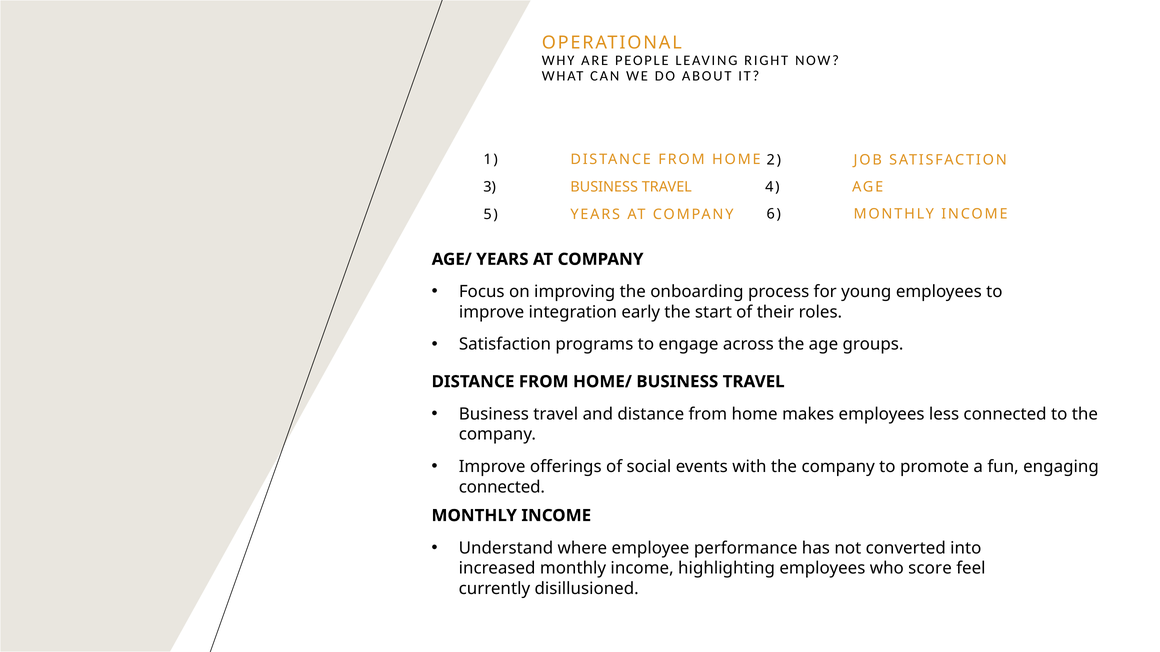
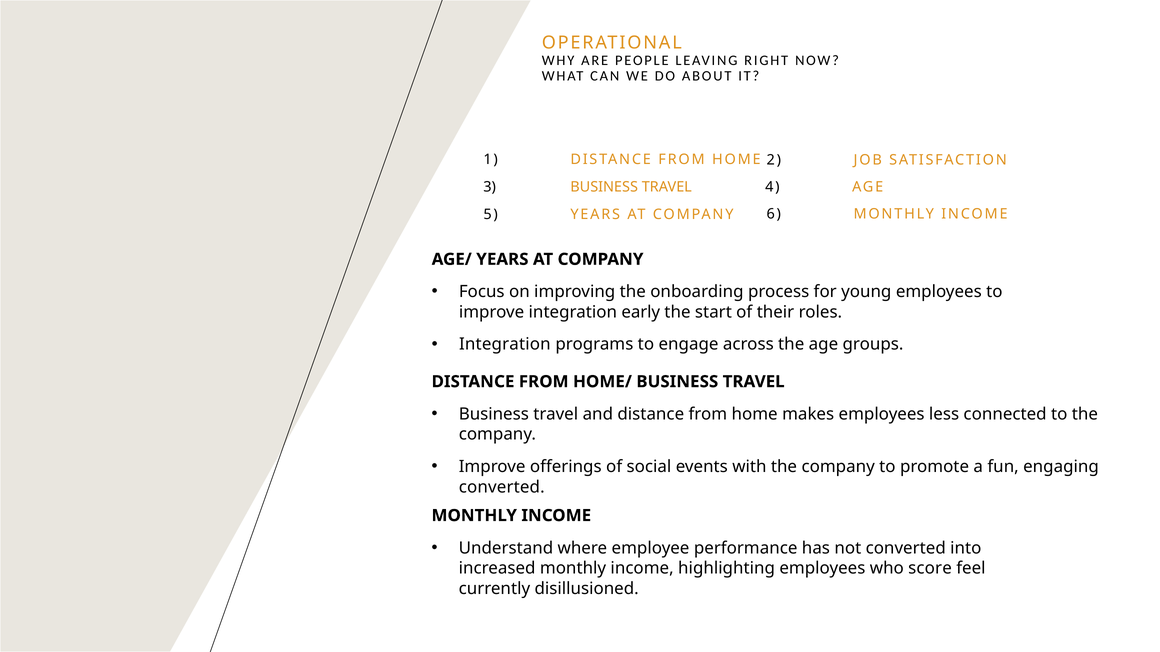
Satisfaction at (505, 345): Satisfaction -> Integration
connected at (502, 488): connected -> converted
